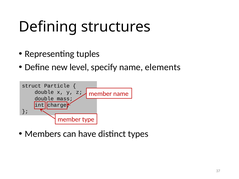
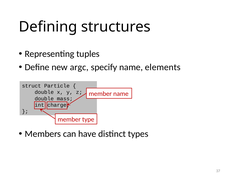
level: level -> argc
